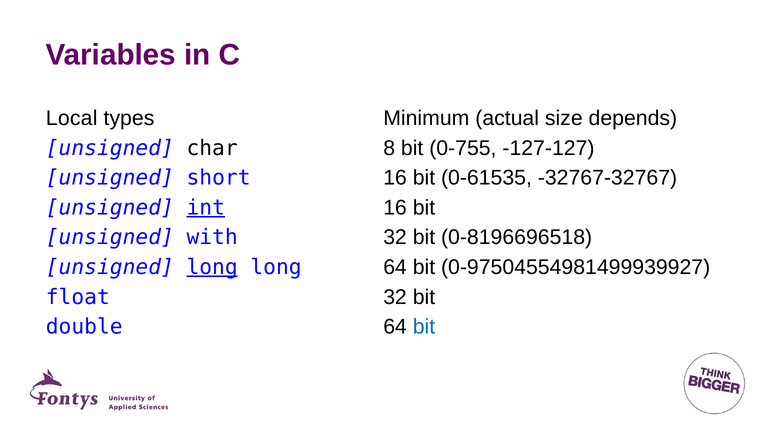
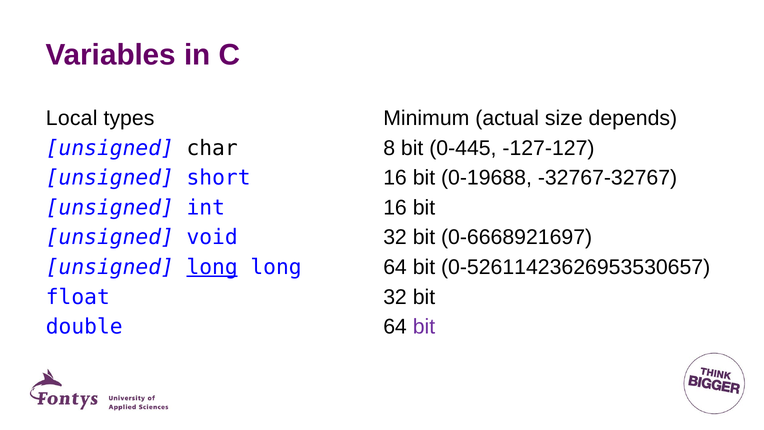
0-755: 0-755 -> 0-445
0-61535: 0-61535 -> 0-19688
int underline: present -> none
0-8196696518: 0-8196696518 -> 0-6668921697
with: with -> void
0-97504554981499939927: 0-97504554981499939927 -> 0-52611423626953530657
bit at (424, 327) colour: blue -> purple
